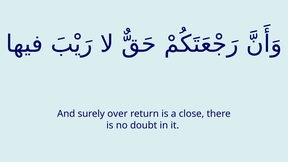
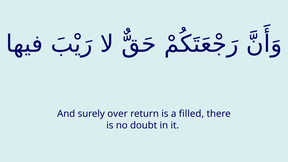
close: close -> filled
